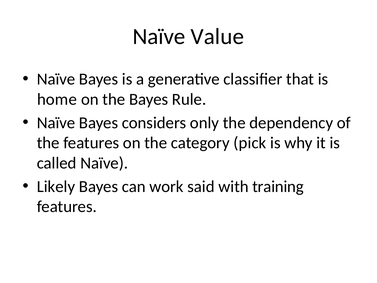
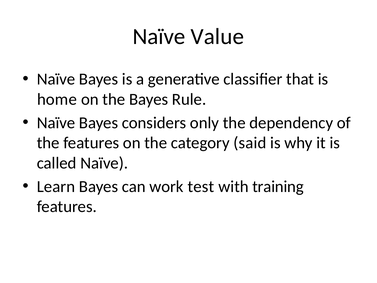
pick: pick -> said
Likely: Likely -> Learn
said: said -> test
